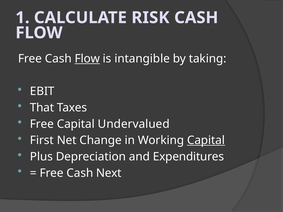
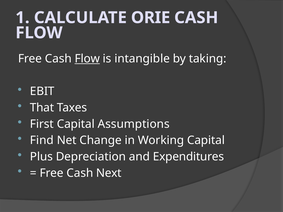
RISK: RISK -> ORIE
Free at (42, 124): Free -> First
Undervalued: Undervalued -> Assumptions
First: First -> Find
Capital at (206, 140) underline: present -> none
